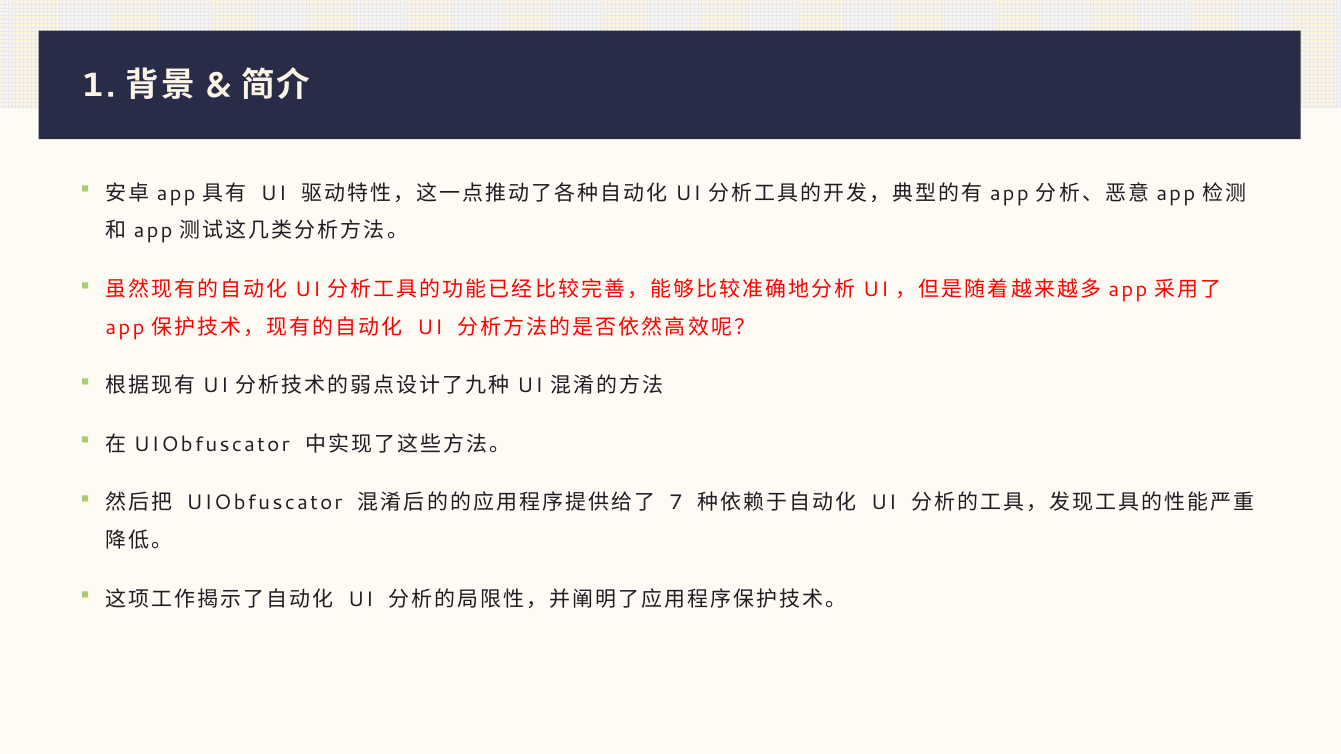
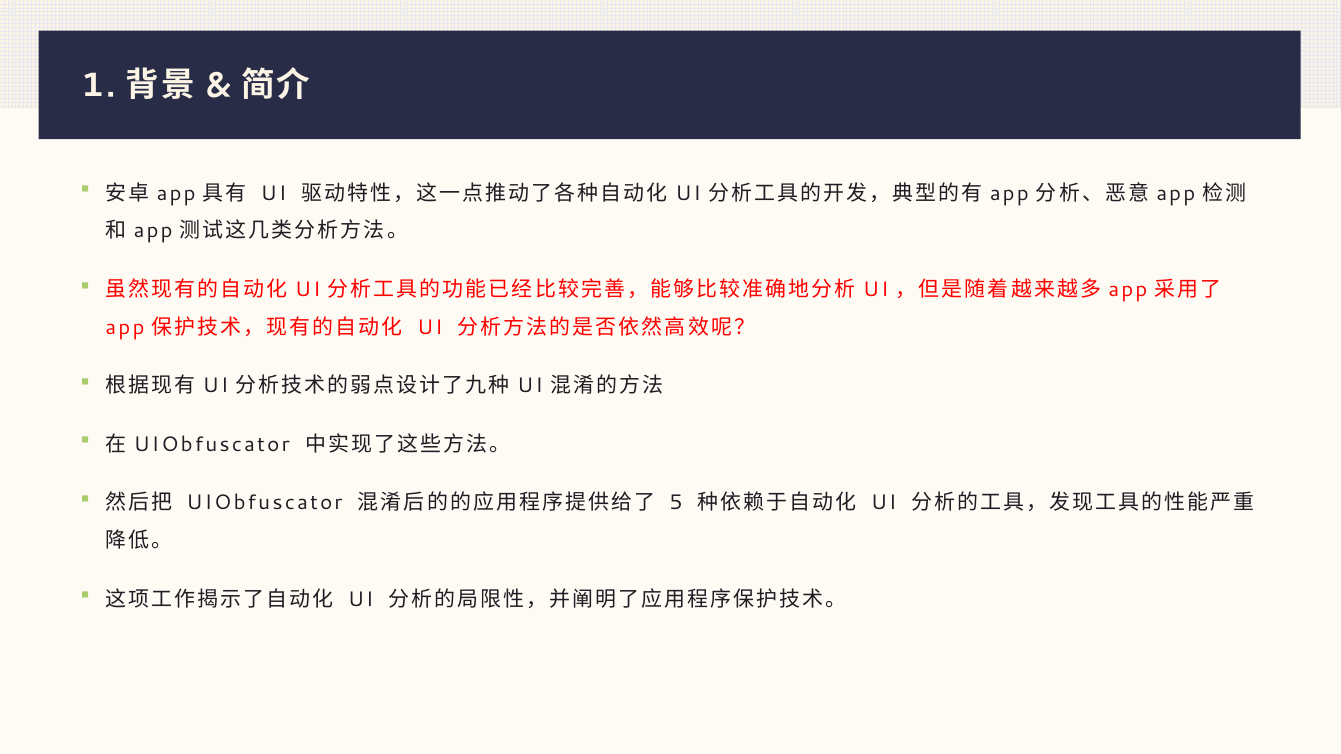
7: 7 -> 5
